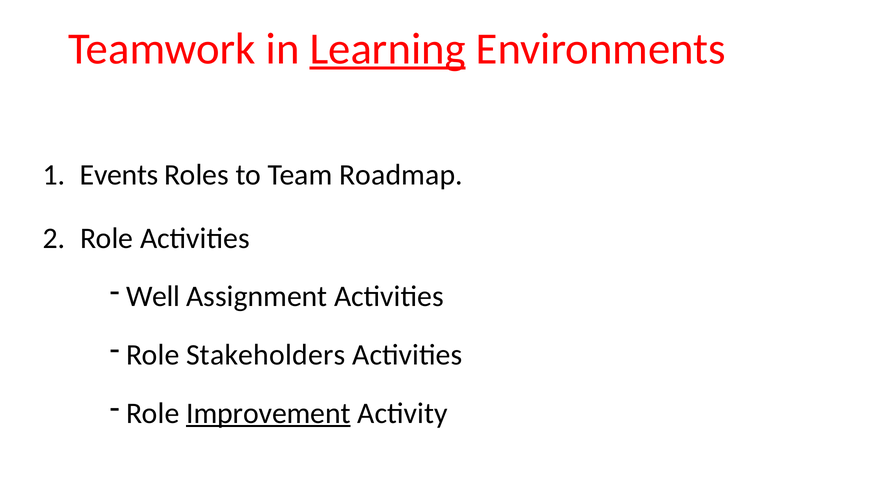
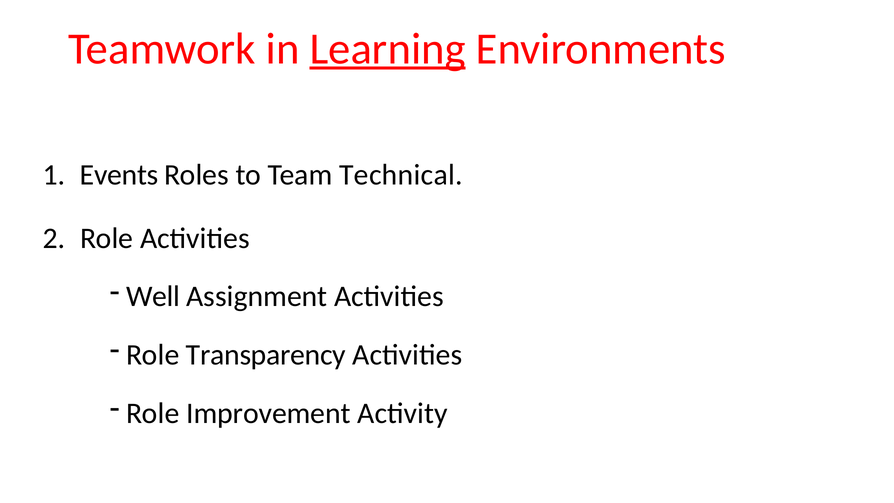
Roadmap: Roadmap -> Technical
Stakeholders: Stakeholders -> Transparency
Improvement underline: present -> none
